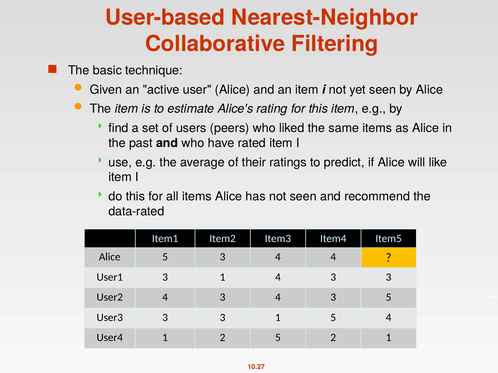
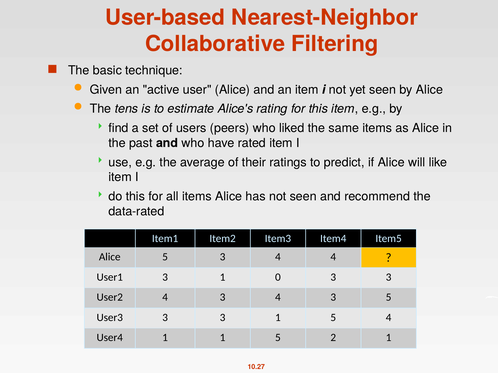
The item: item -> tens
1 4: 4 -> 0
1 2: 2 -> 1
